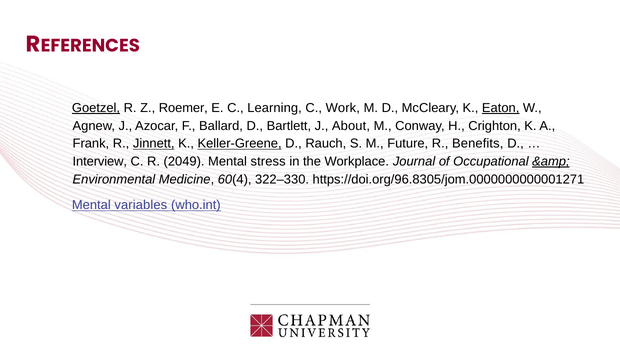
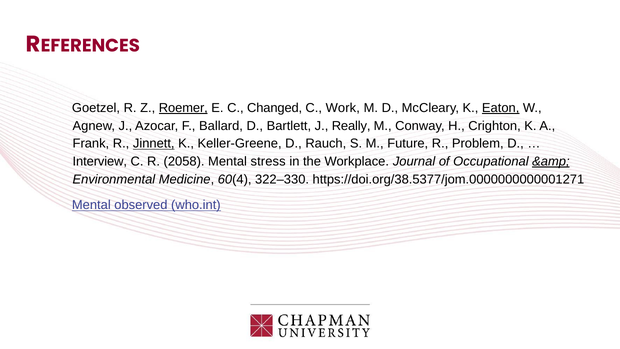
Goetzel underline: present -> none
Roemer underline: none -> present
Learning: Learning -> Changed
About: About -> Really
Keller-Greene underline: present -> none
Benefits: Benefits -> Problem
2049: 2049 -> 2058
https://doi.org/96.8305/jom.0000000000001271: https://doi.org/96.8305/jom.0000000000001271 -> https://doi.org/38.5377/jom.0000000000001271
variables: variables -> observed
